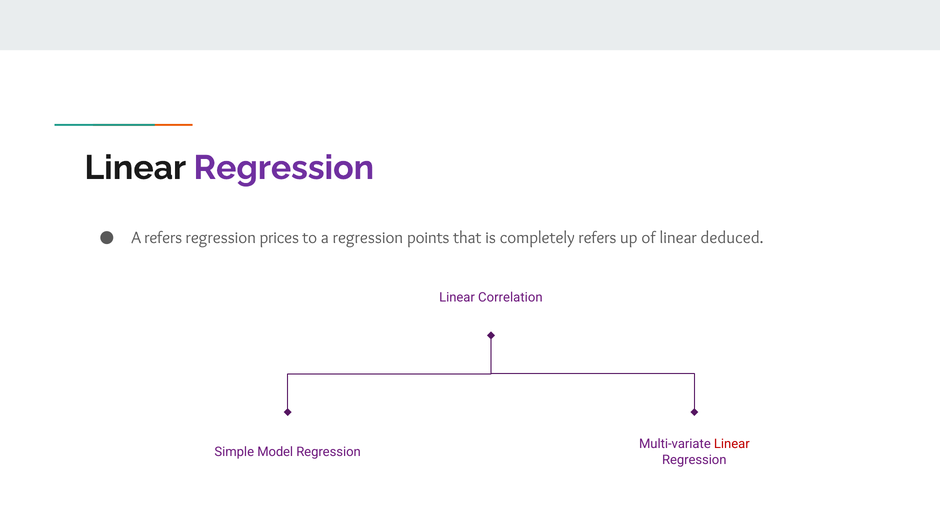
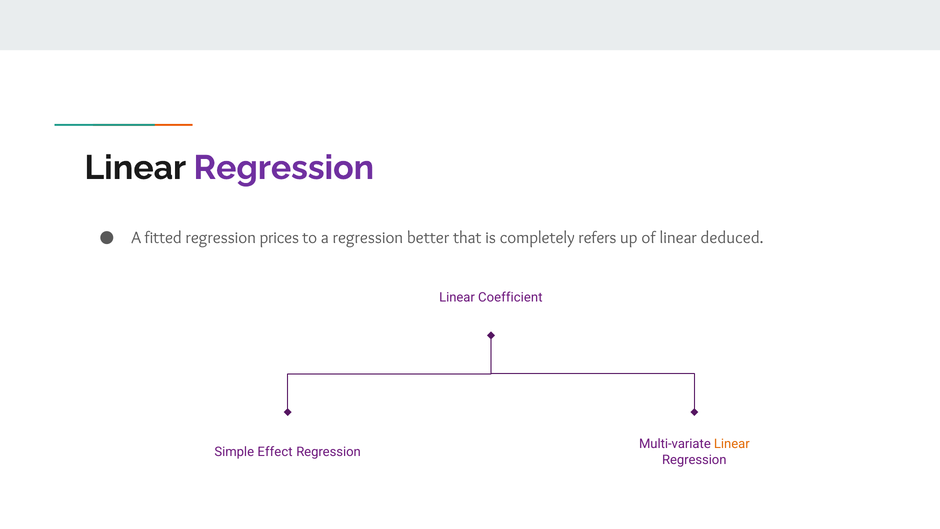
A refers: refers -> fitted
points: points -> better
Correlation: Correlation -> Coefficient
Linear at (732, 444) colour: red -> orange
Model: Model -> Effect
